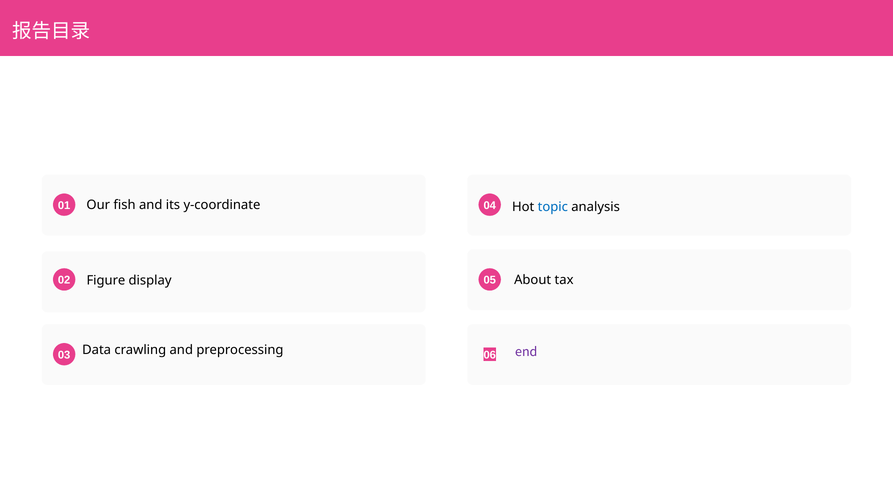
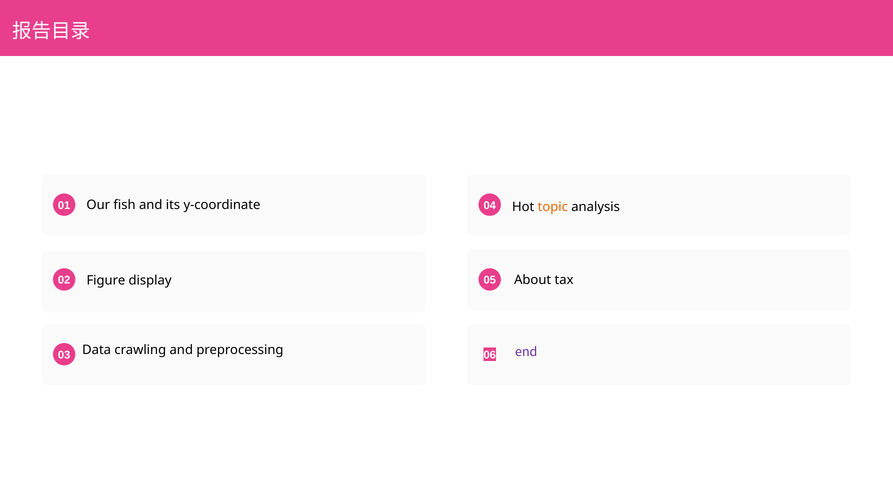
topic colour: blue -> orange
